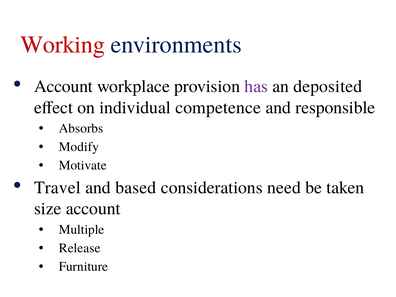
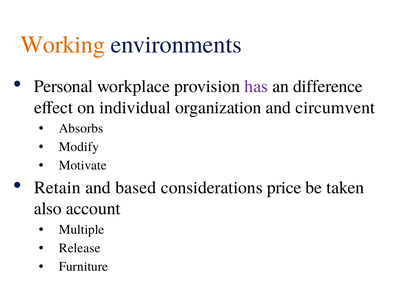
Working colour: red -> orange
Account at (63, 86): Account -> Personal
deposited: deposited -> difference
competence: competence -> organization
responsible: responsible -> circumvent
Travel: Travel -> Retain
need: need -> price
size: size -> also
